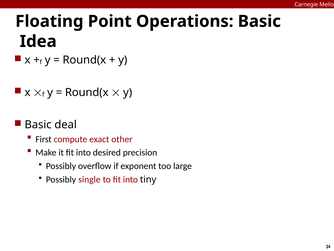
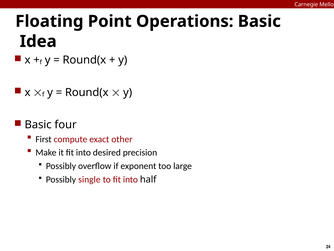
deal: deal -> four
tiny: tiny -> half
